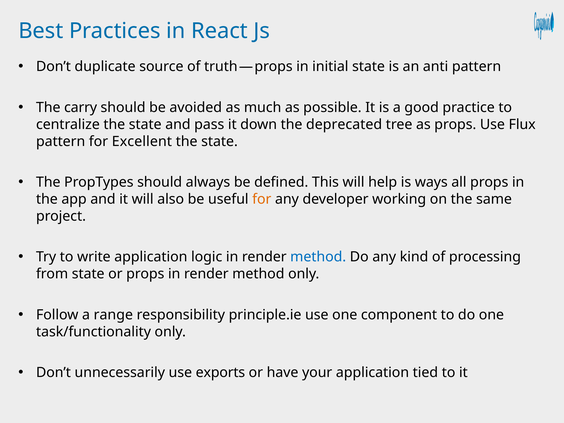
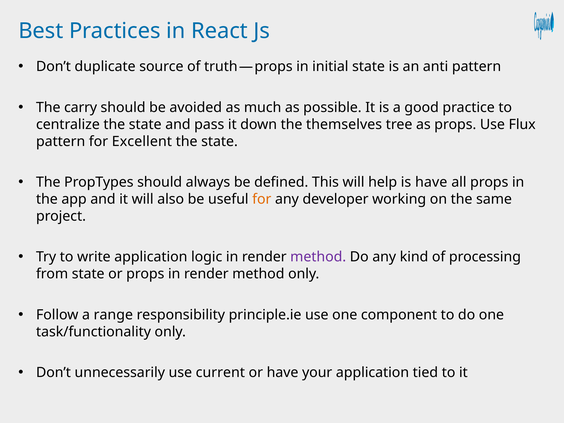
deprecated: deprecated -> themselves
is ways: ways -> have
method at (318, 257) colour: blue -> purple
exports: exports -> current
